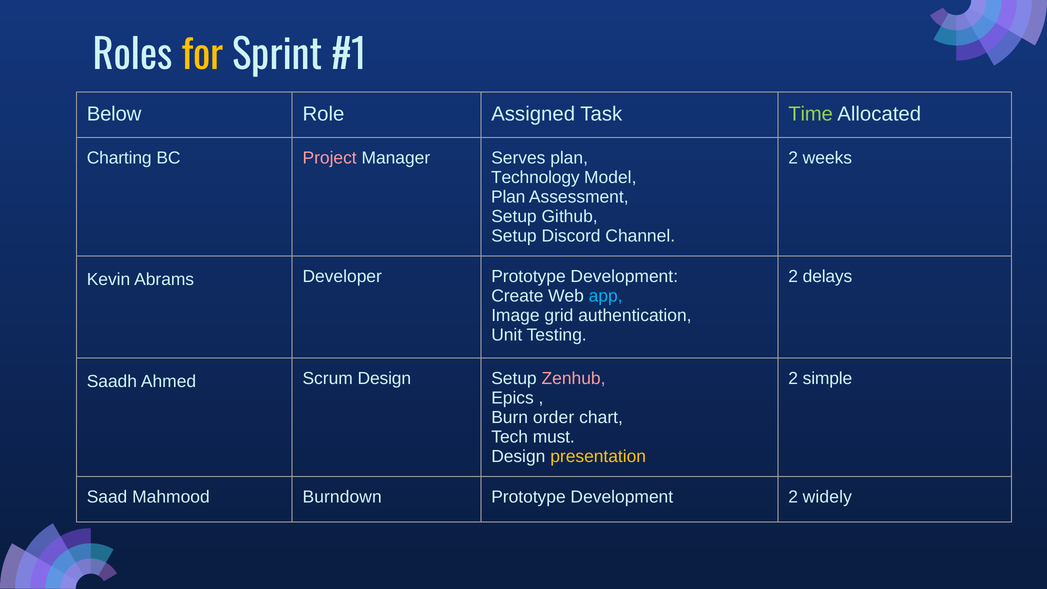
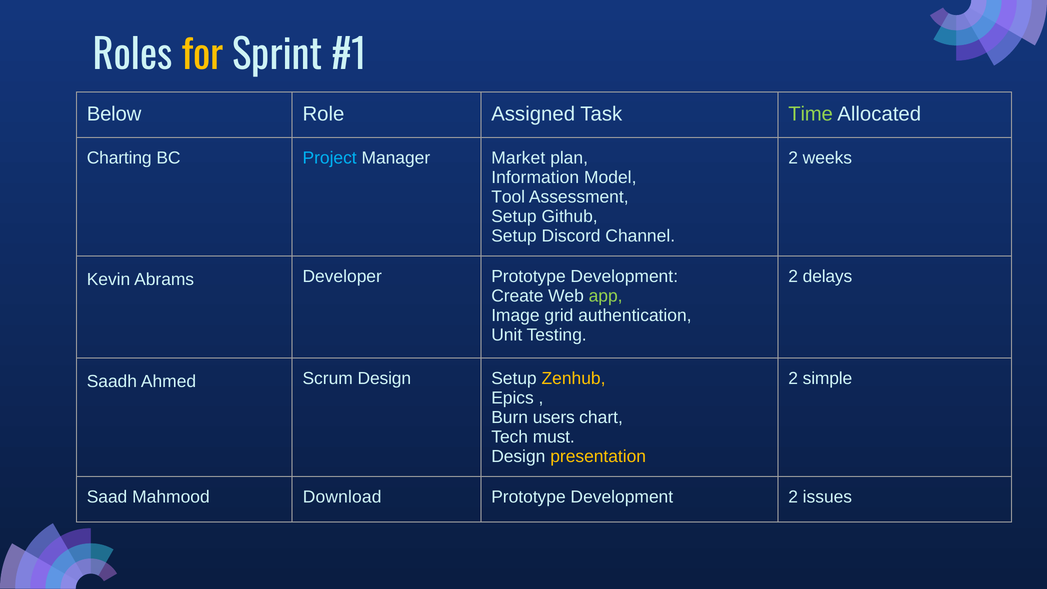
Project colour: pink -> light blue
Serves: Serves -> Market
Technology: Technology -> Information
Plan at (508, 197): Plan -> Tool
app colour: light blue -> light green
Zenhub colour: pink -> yellow
order: order -> users
Burndown: Burndown -> Download
widely: widely -> issues
